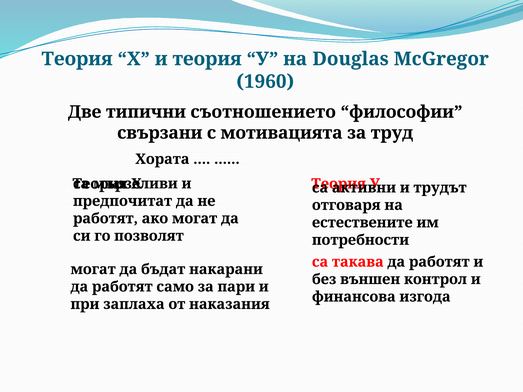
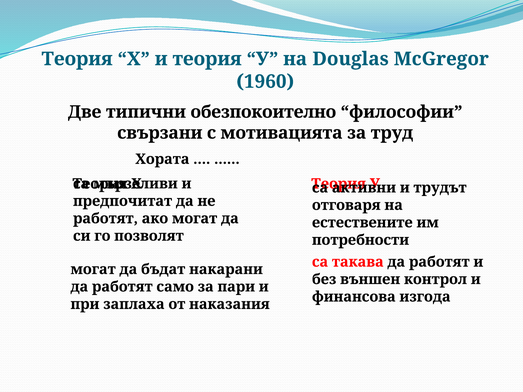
съотношението: съотношението -> обезпокоително
